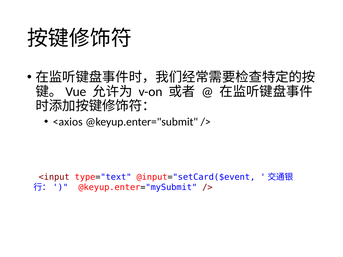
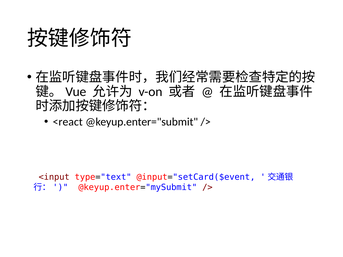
<axios: <axios -> <react
